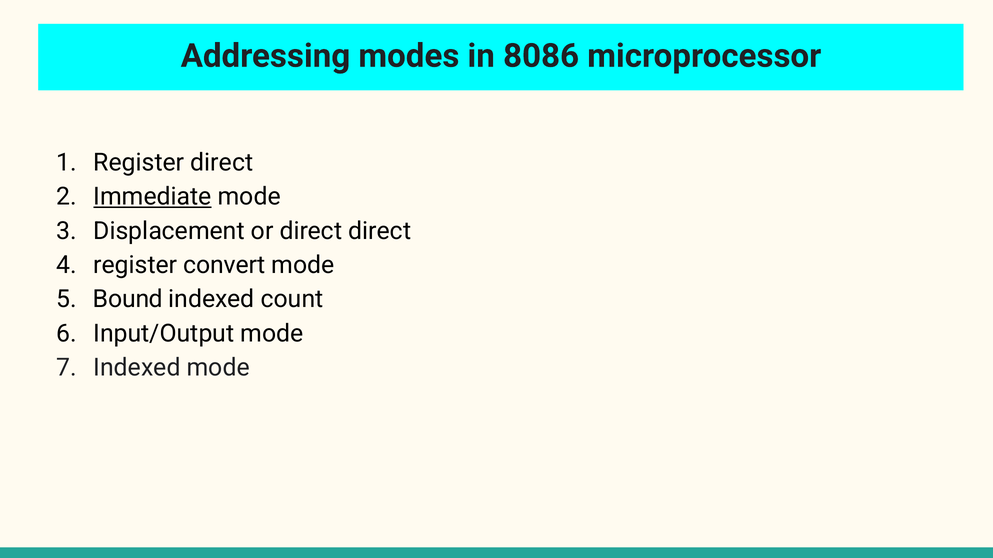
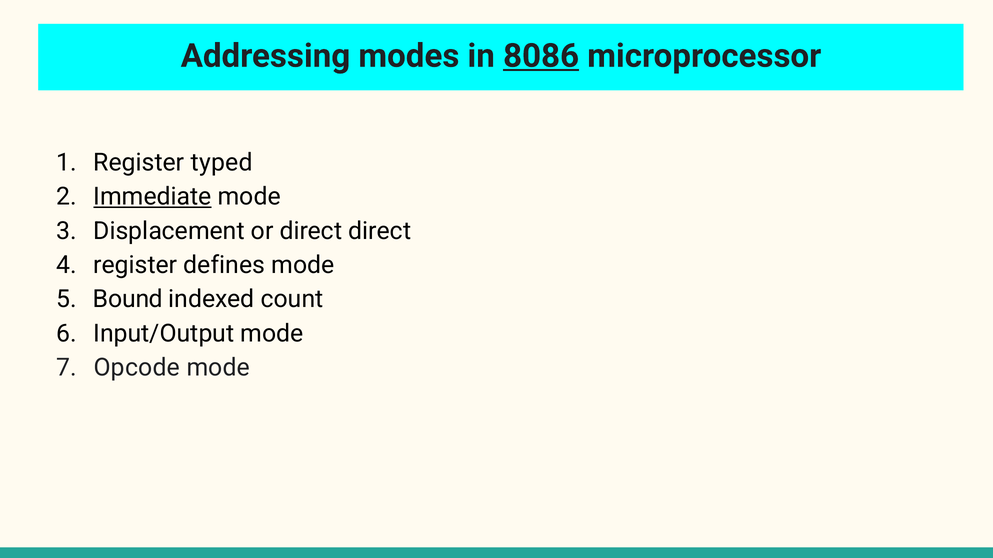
8086 underline: none -> present
Register direct: direct -> typed
convert: convert -> defines
Indexed at (137, 368): Indexed -> Opcode
